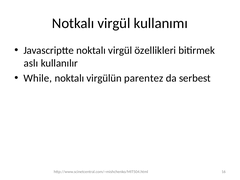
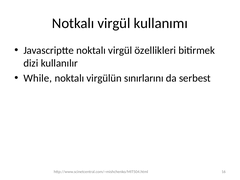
aslı: aslı -> dizi
parentez: parentez -> sınırlarını
